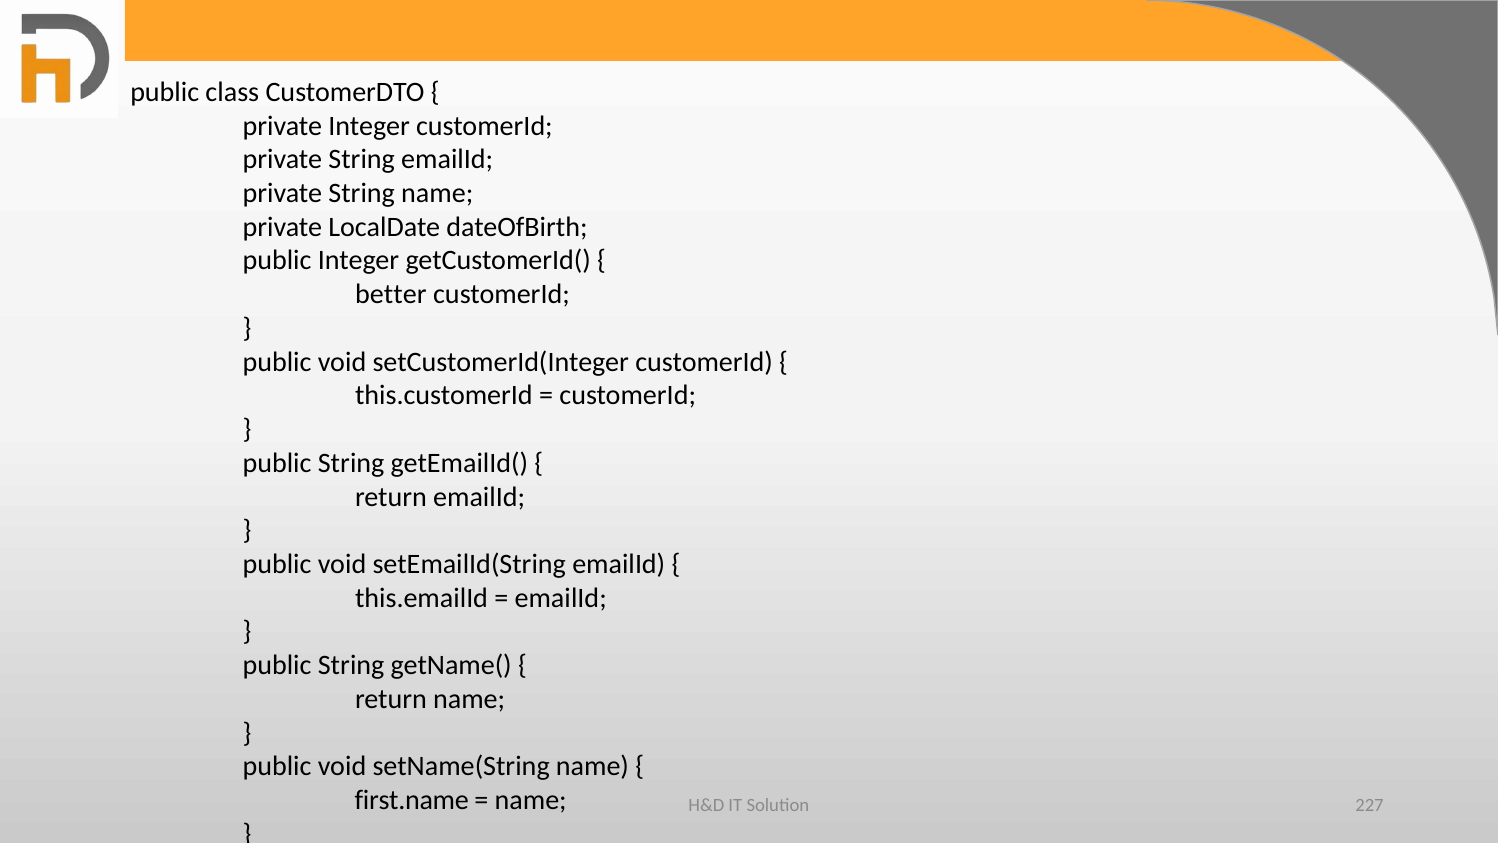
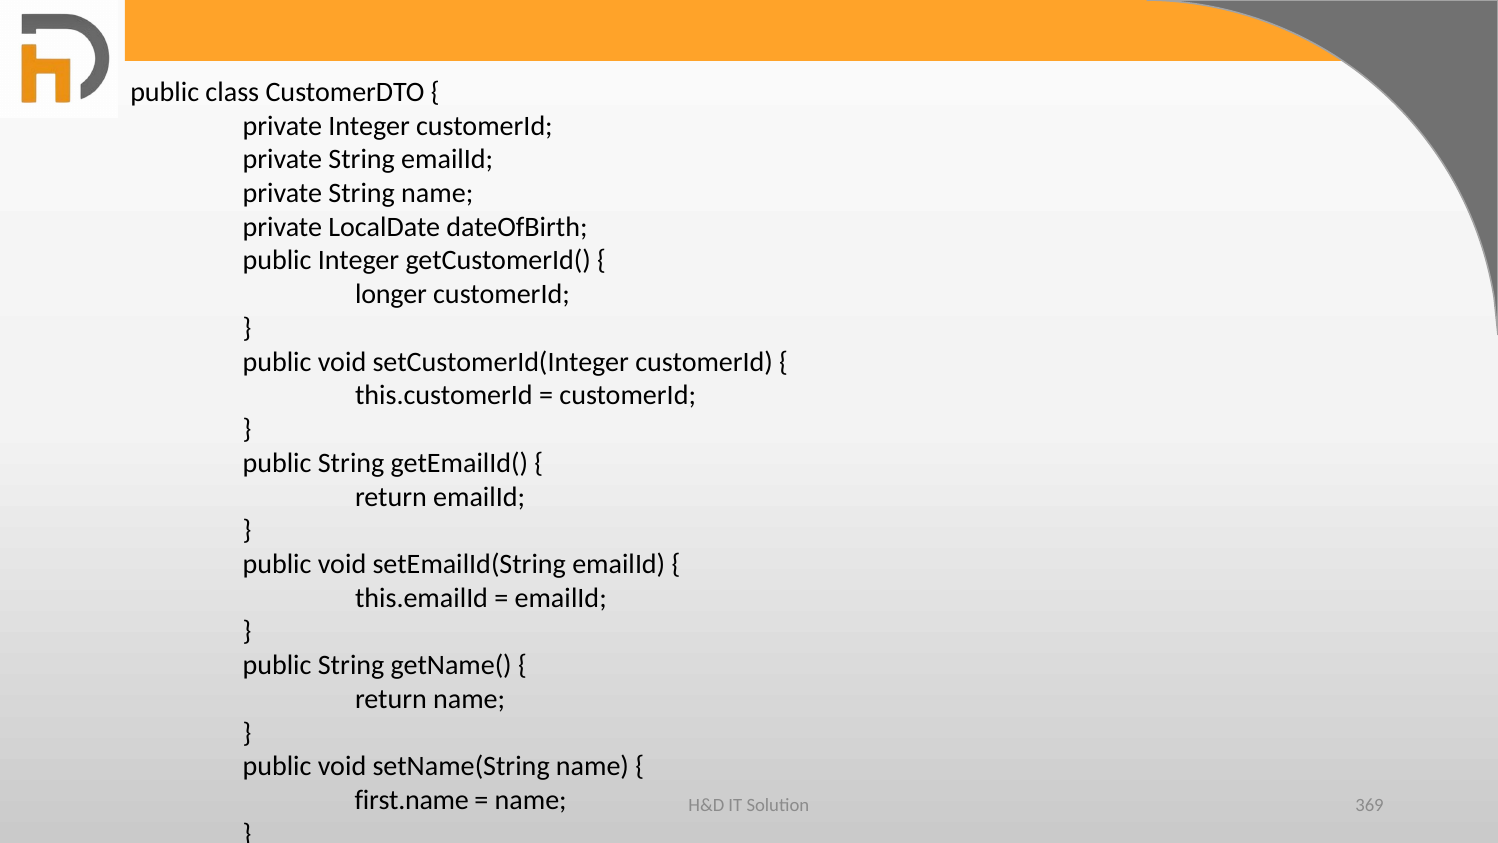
better: better -> longer
227: 227 -> 369
